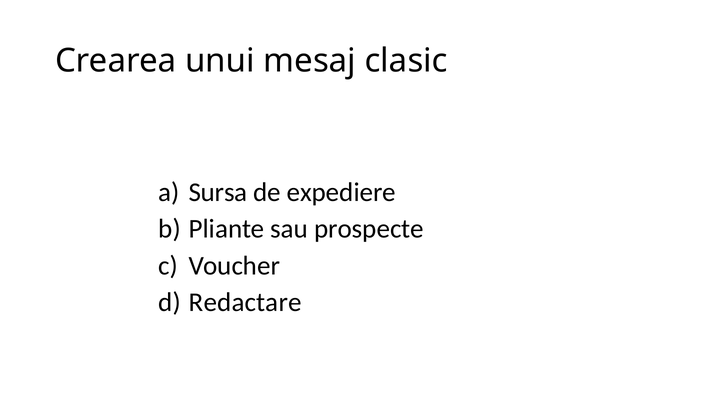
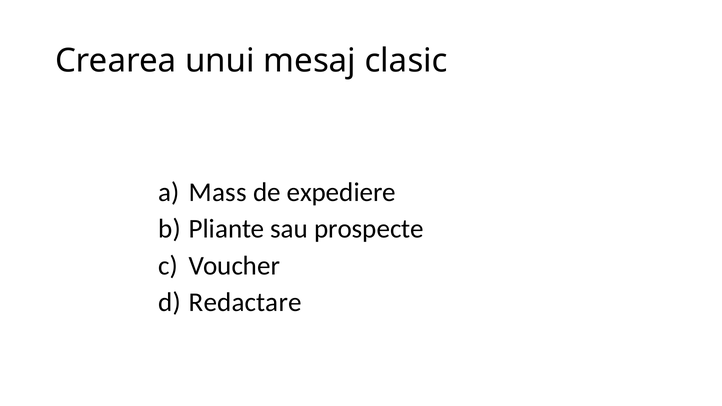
Sursa: Sursa -> Mass
